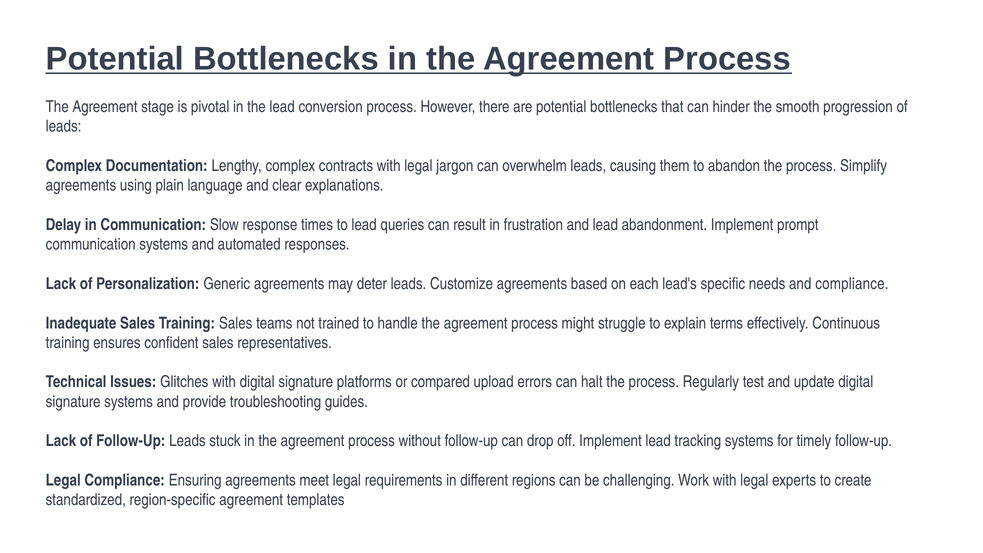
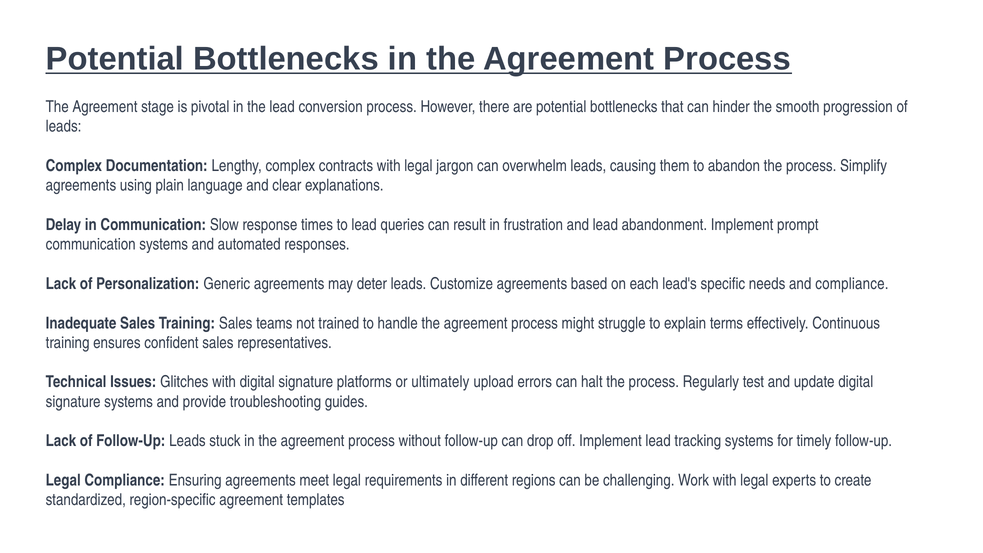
compared: compared -> ultimately
